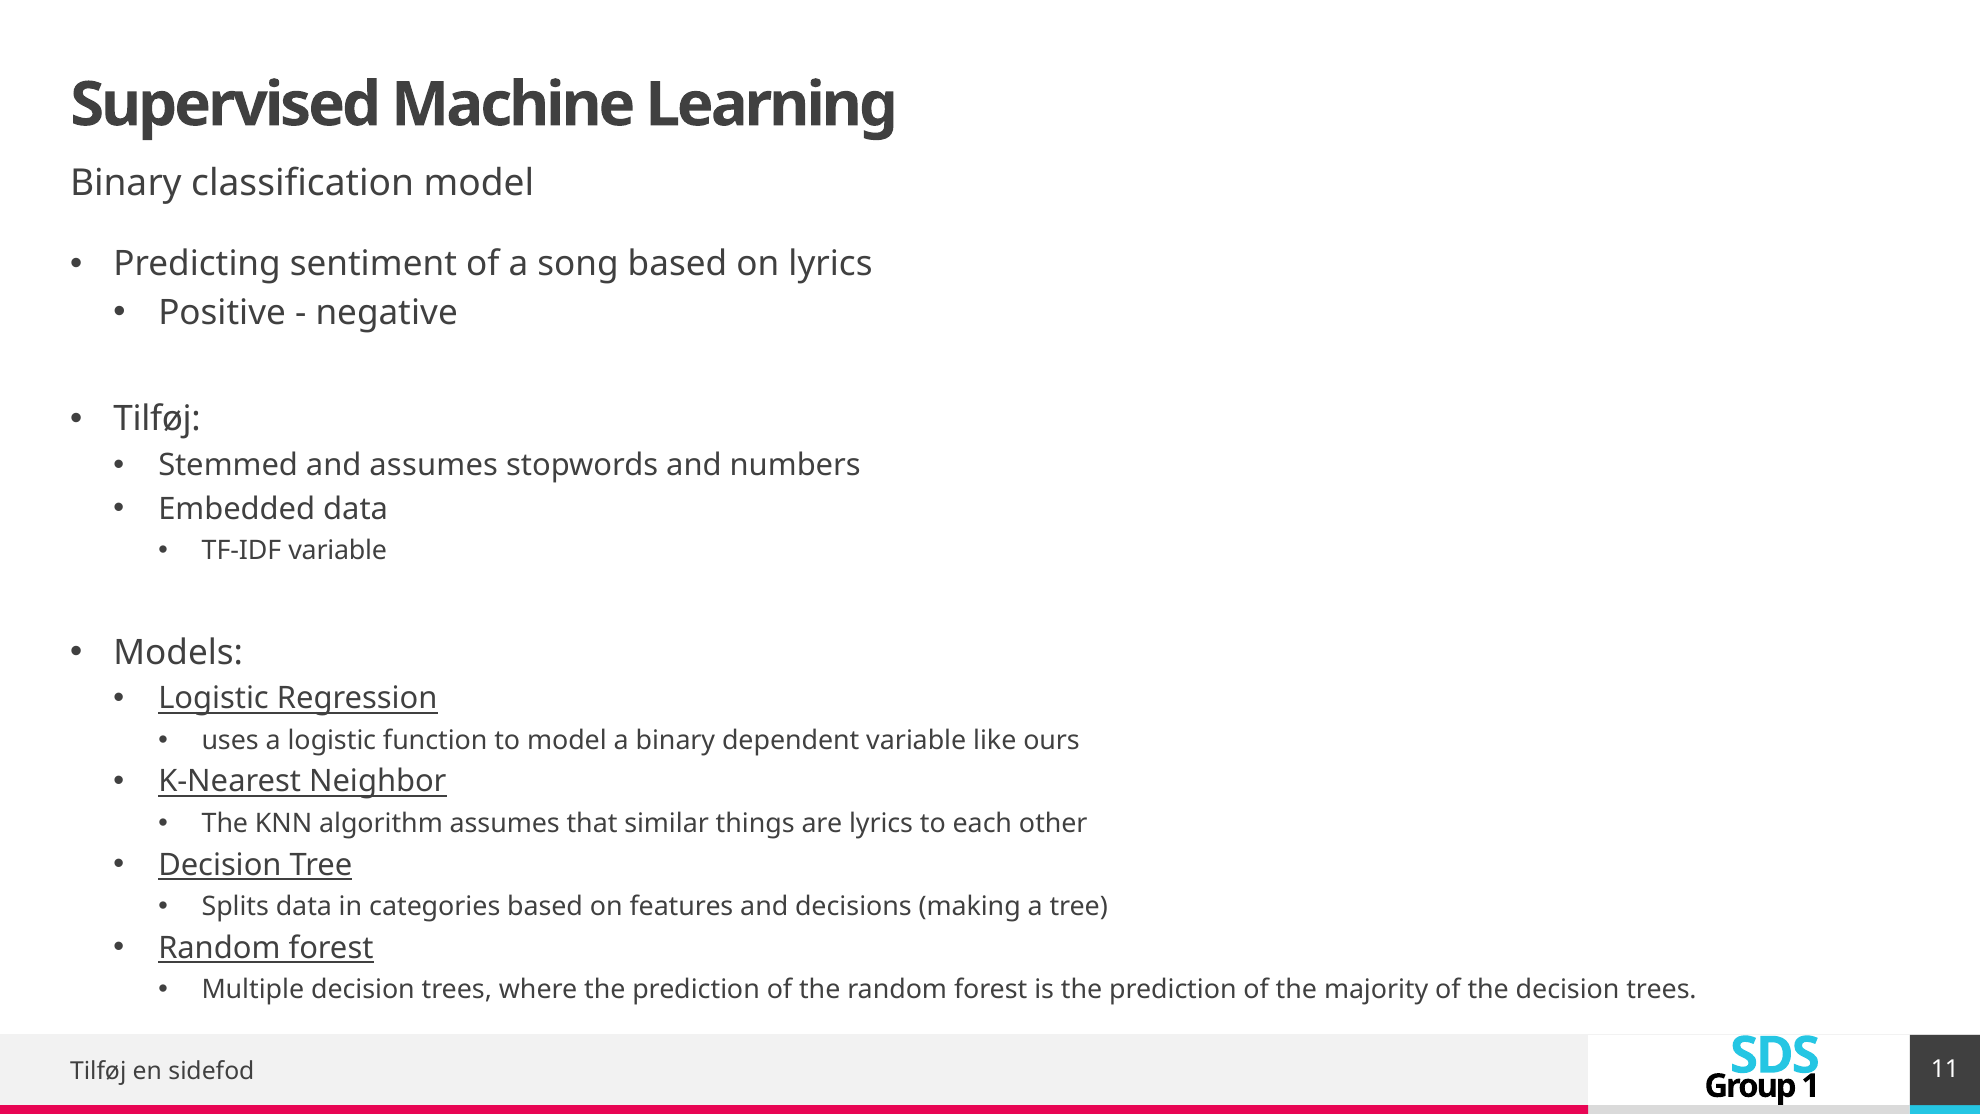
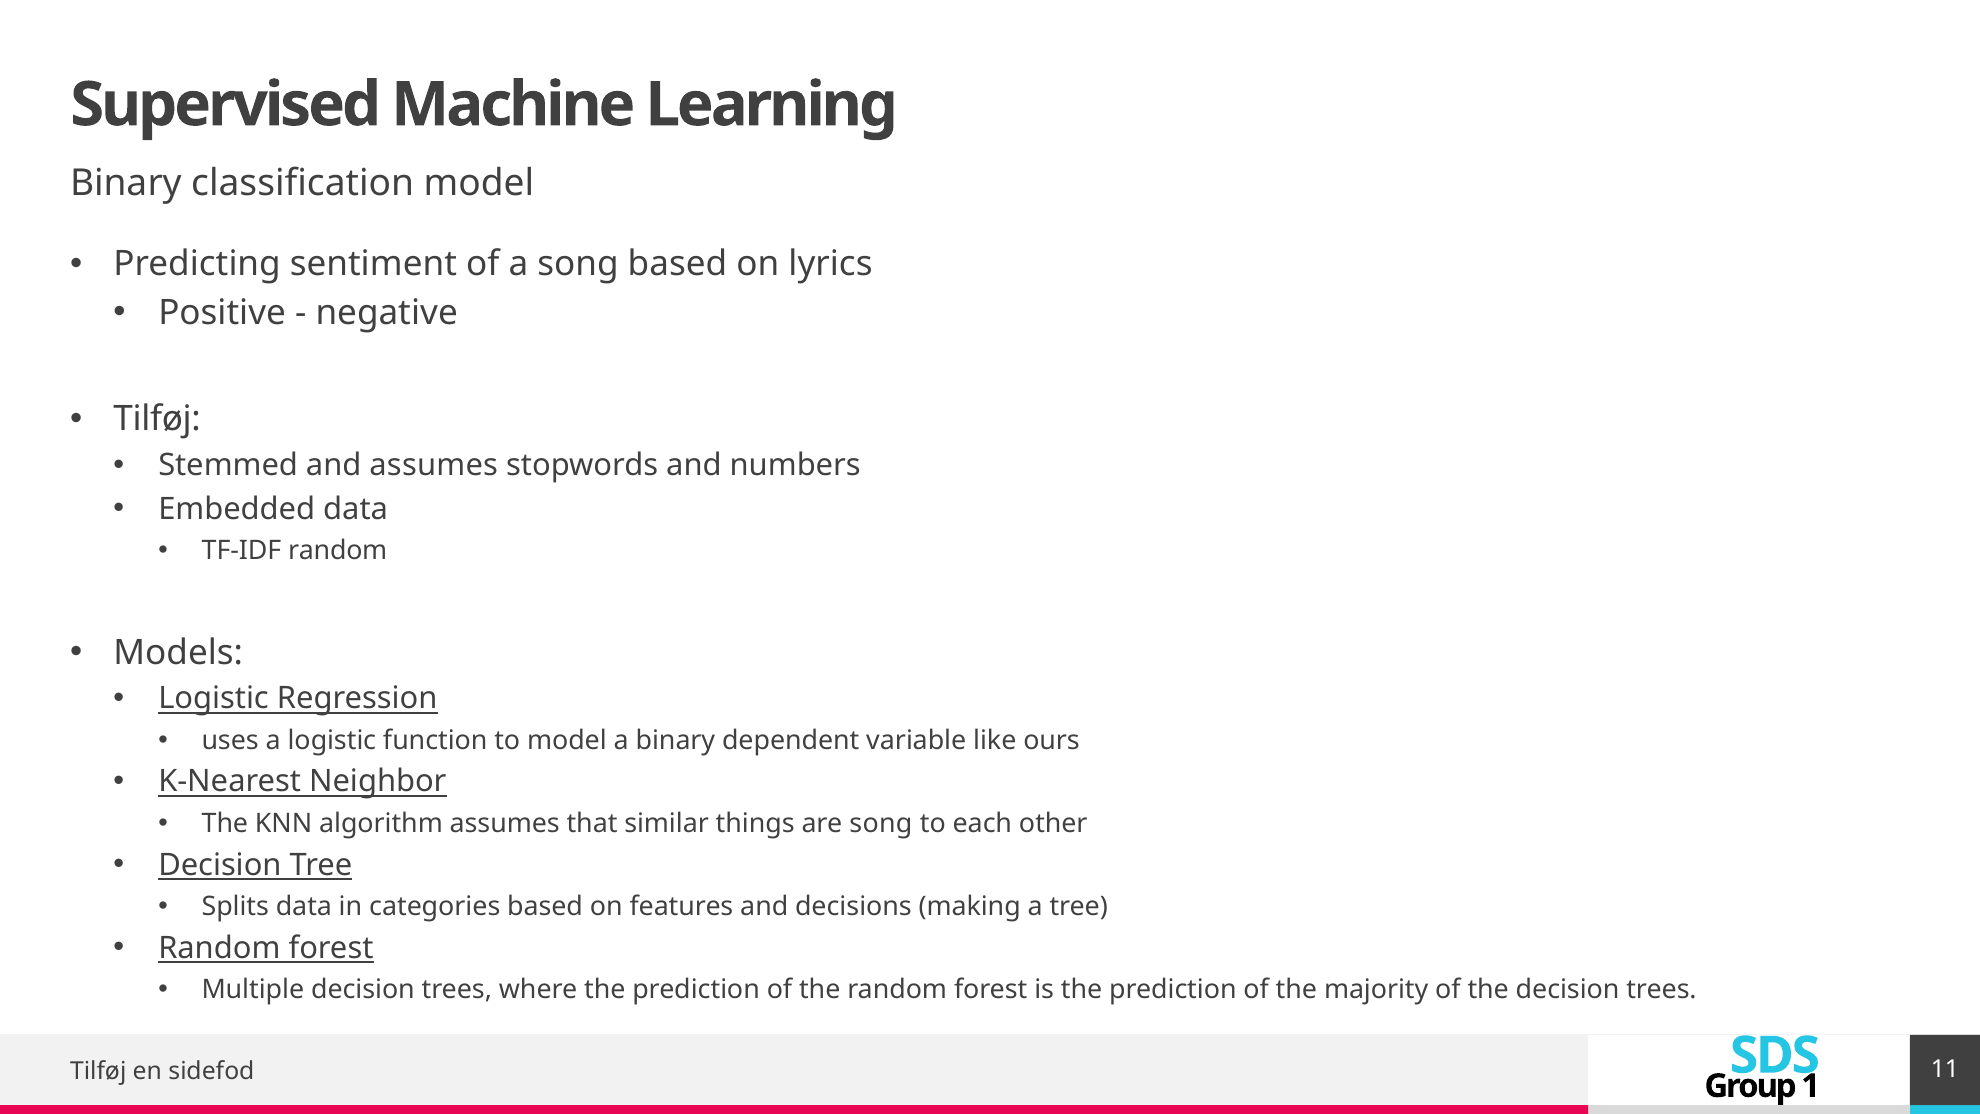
TF-IDF variable: variable -> random
are lyrics: lyrics -> song
